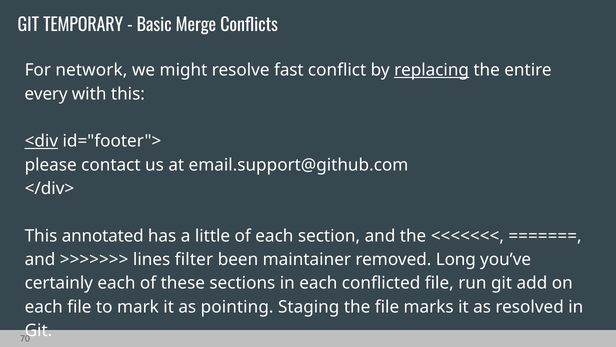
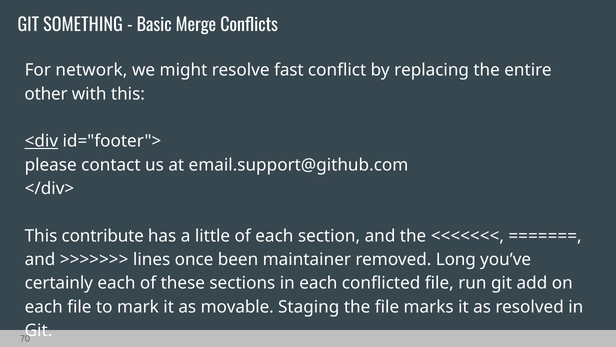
TEMPORARY: TEMPORARY -> SOMETHING
replacing underline: present -> none
every: every -> other
annotated: annotated -> contribute
filter: filter -> once
pointing: pointing -> movable
